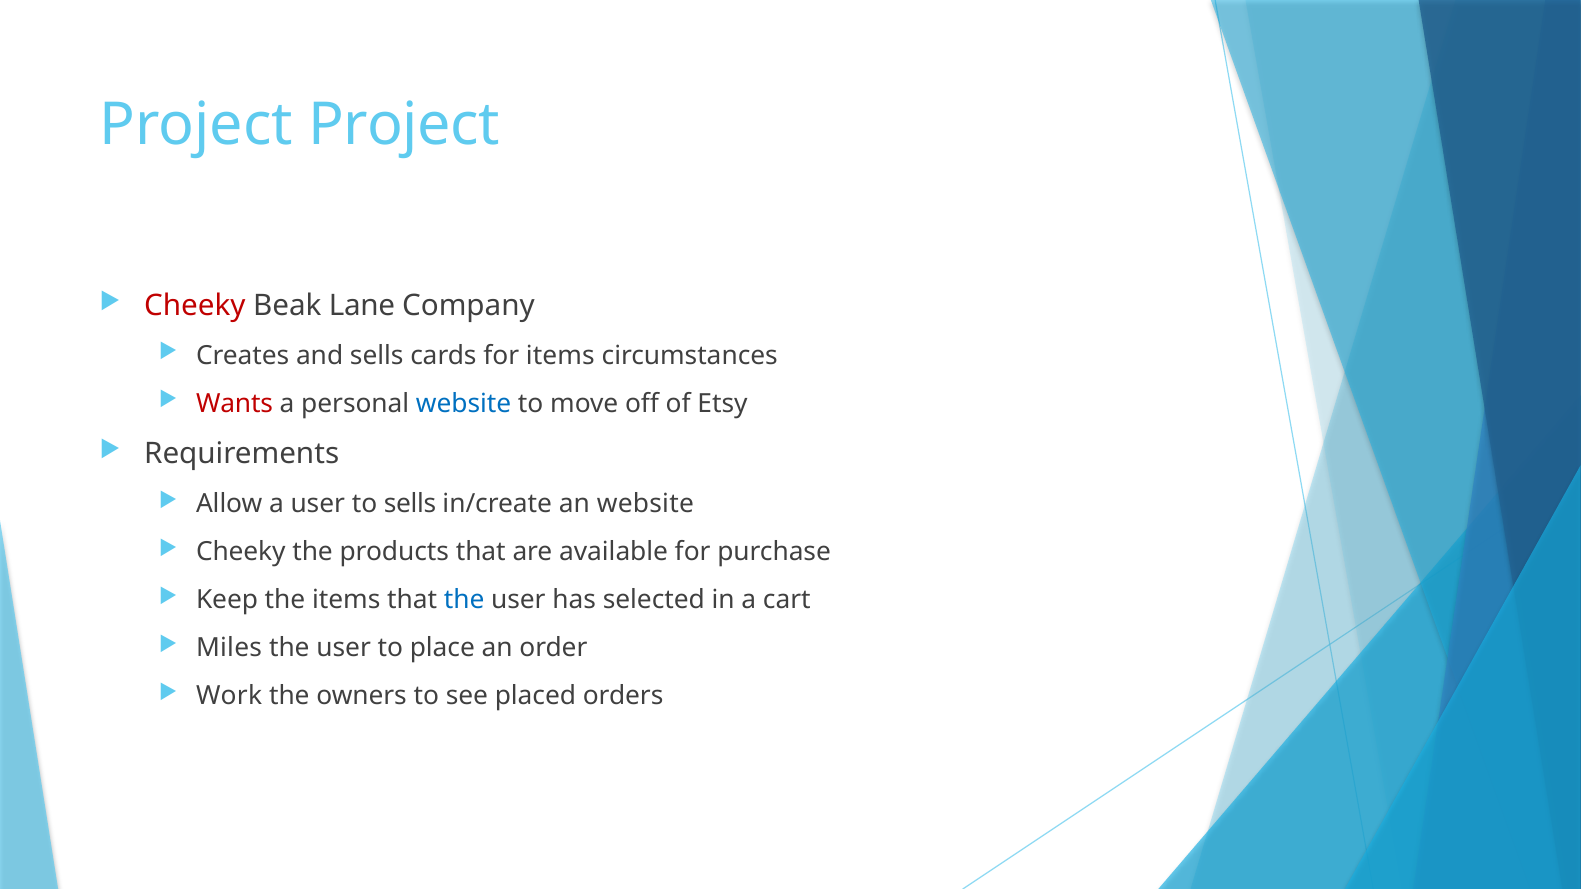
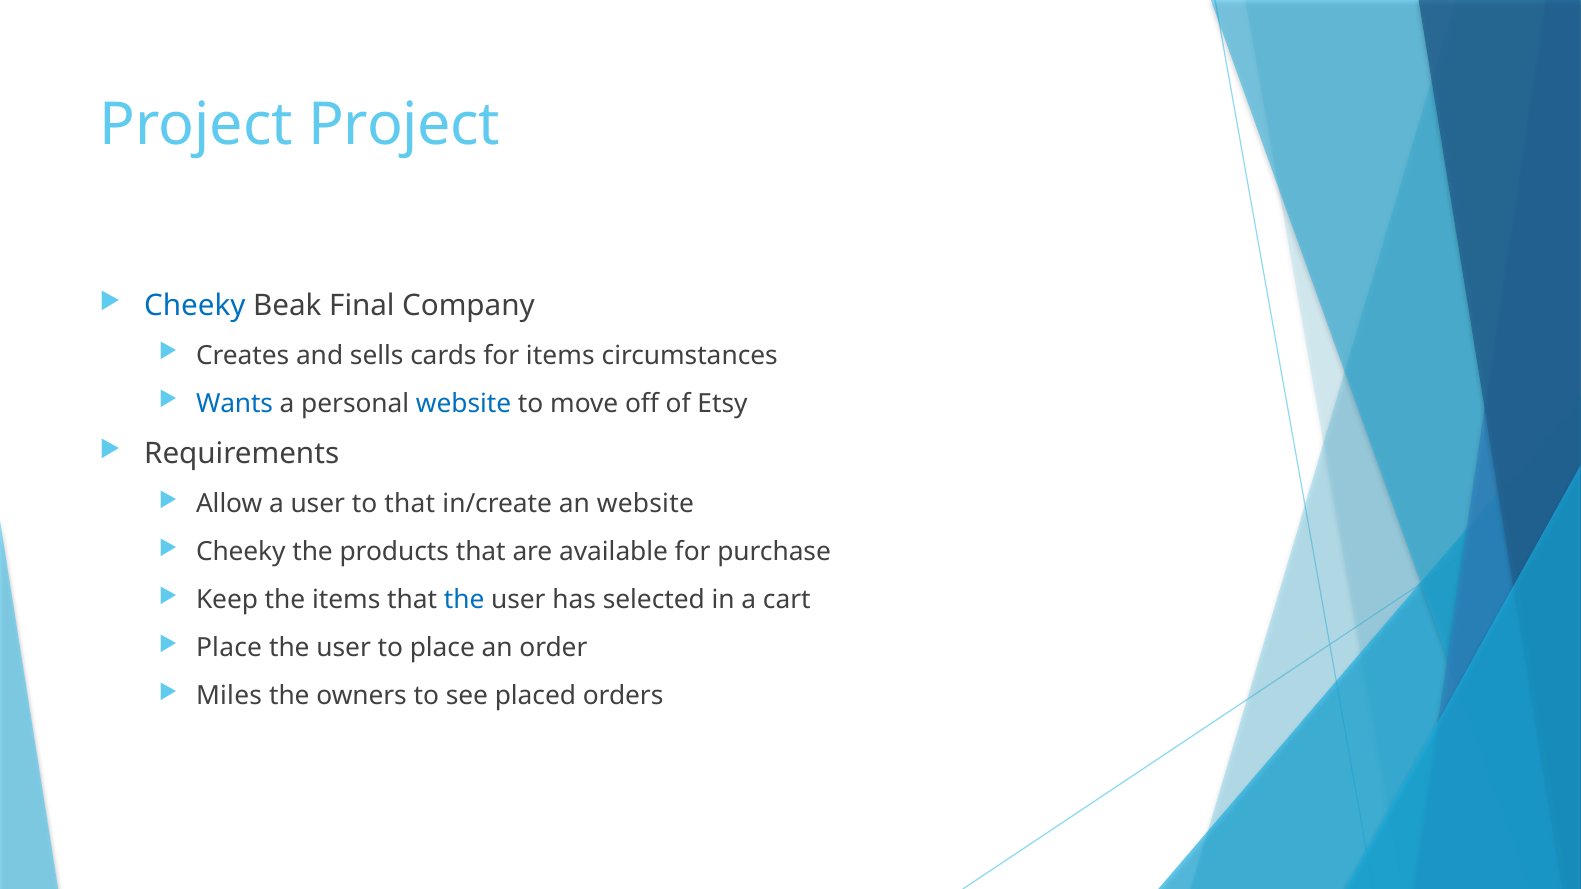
Cheeky at (195, 306) colour: red -> blue
Lane: Lane -> Final
Wants colour: red -> blue
to sells: sells -> that
Miles at (229, 648): Miles -> Place
Work: Work -> Miles
